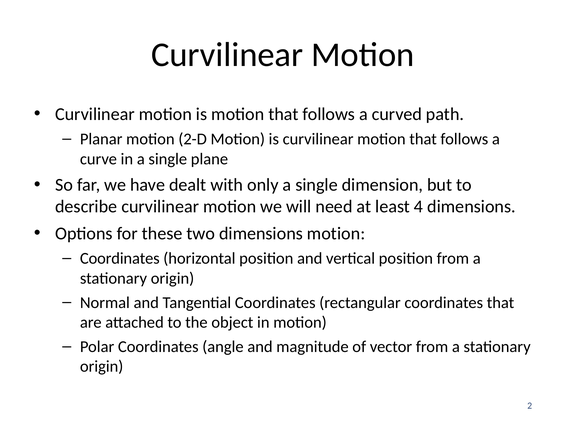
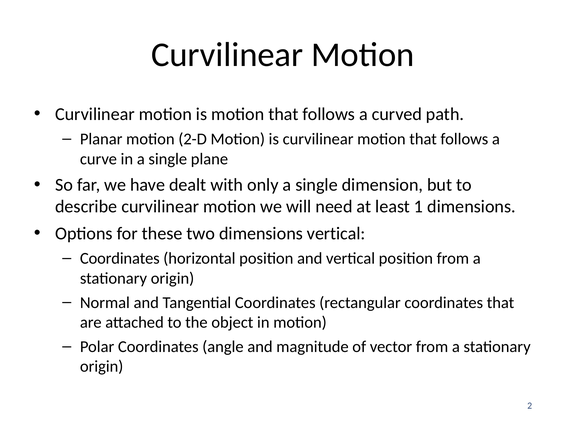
4: 4 -> 1
dimensions motion: motion -> vertical
